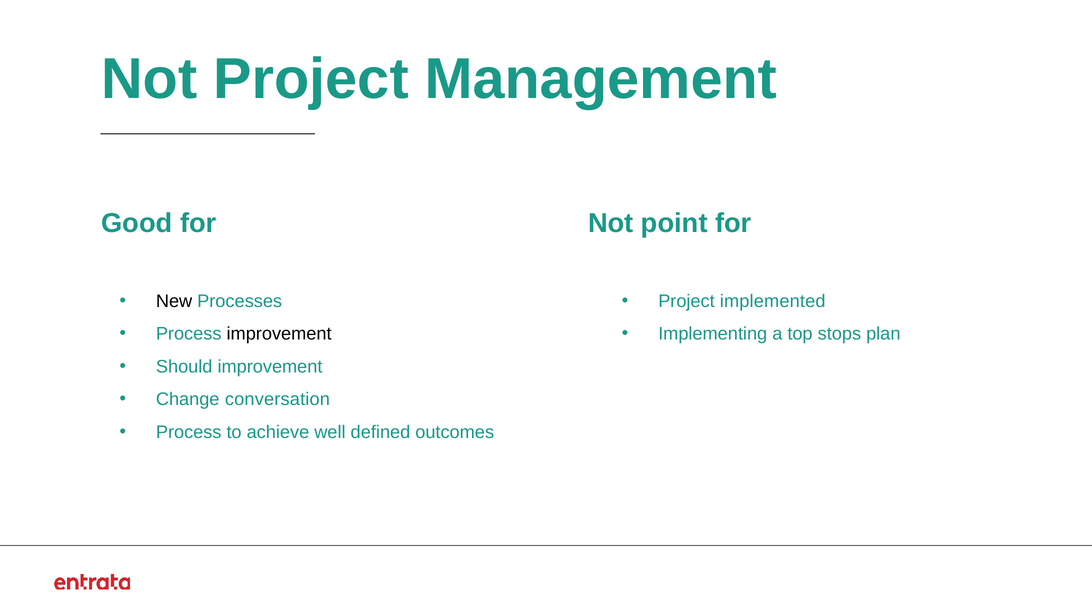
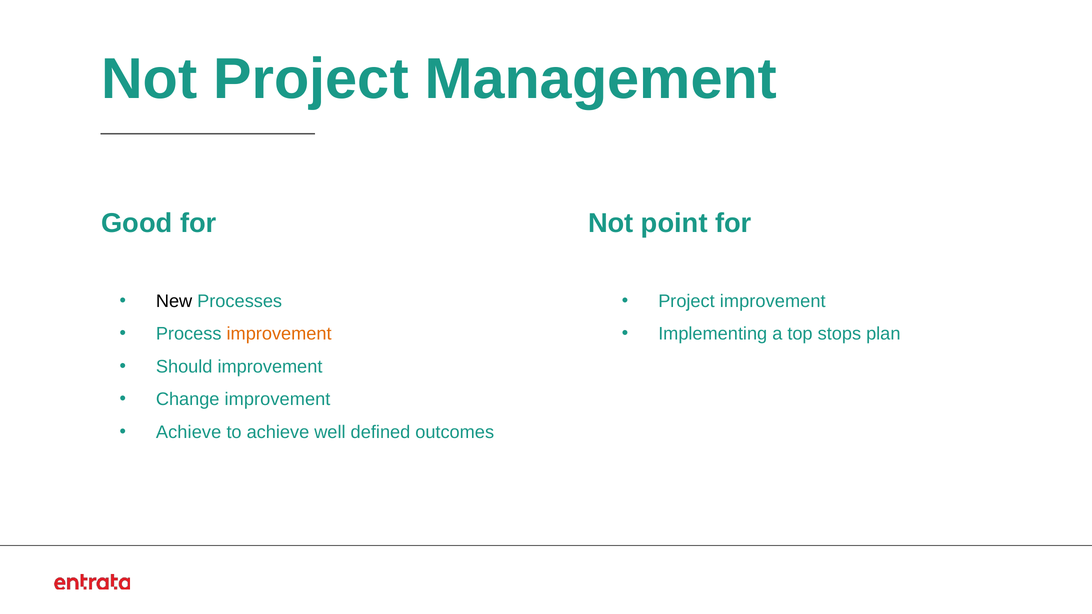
Project implemented: implemented -> improvement
improvement at (279, 334) colour: black -> orange
Change conversation: conversation -> improvement
Process at (189, 432): Process -> Achieve
